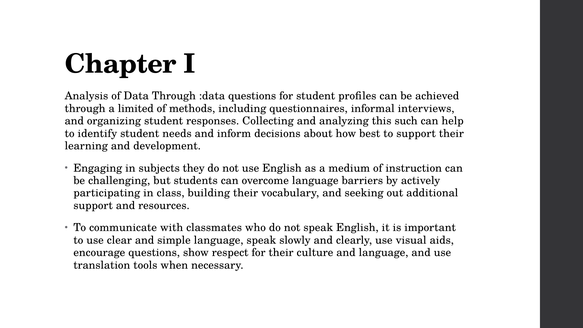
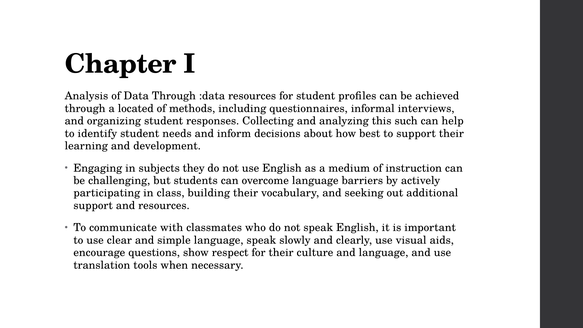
:data questions: questions -> resources
limited: limited -> located
